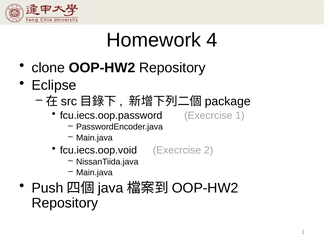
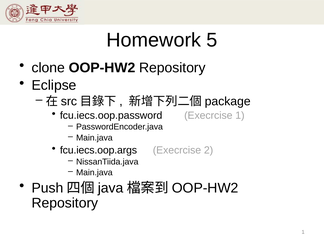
4: 4 -> 5
fcu.iecs.oop.void: fcu.iecs.oop.void -> fcu.iecs.oop.args
